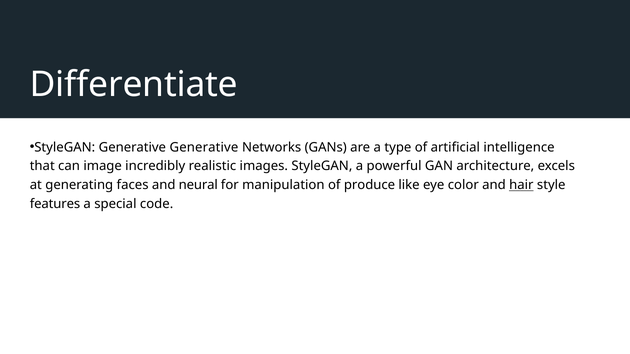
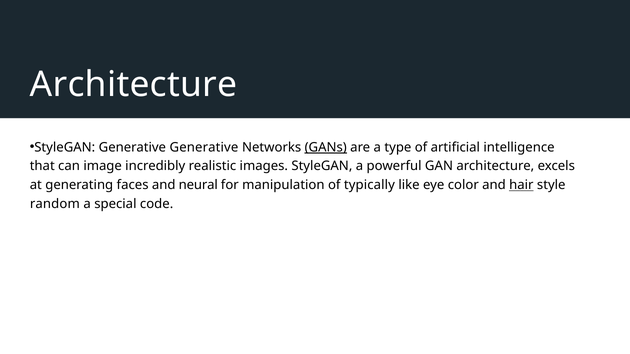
Differentiate at (134, 85): Differentiate -> Architecture
GANs underline: none -> present
produce: produce -> typically
features: features -> random
